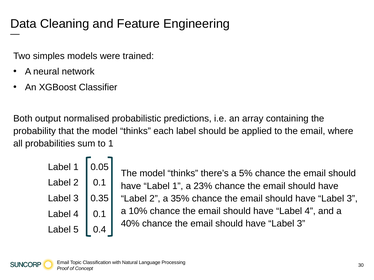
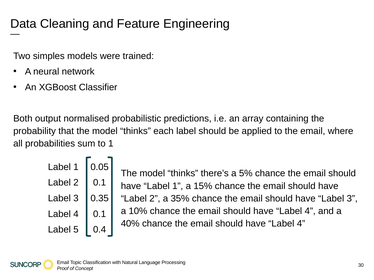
23%: 23% -> 15%
3 at (301, 224): 3 -> 4
